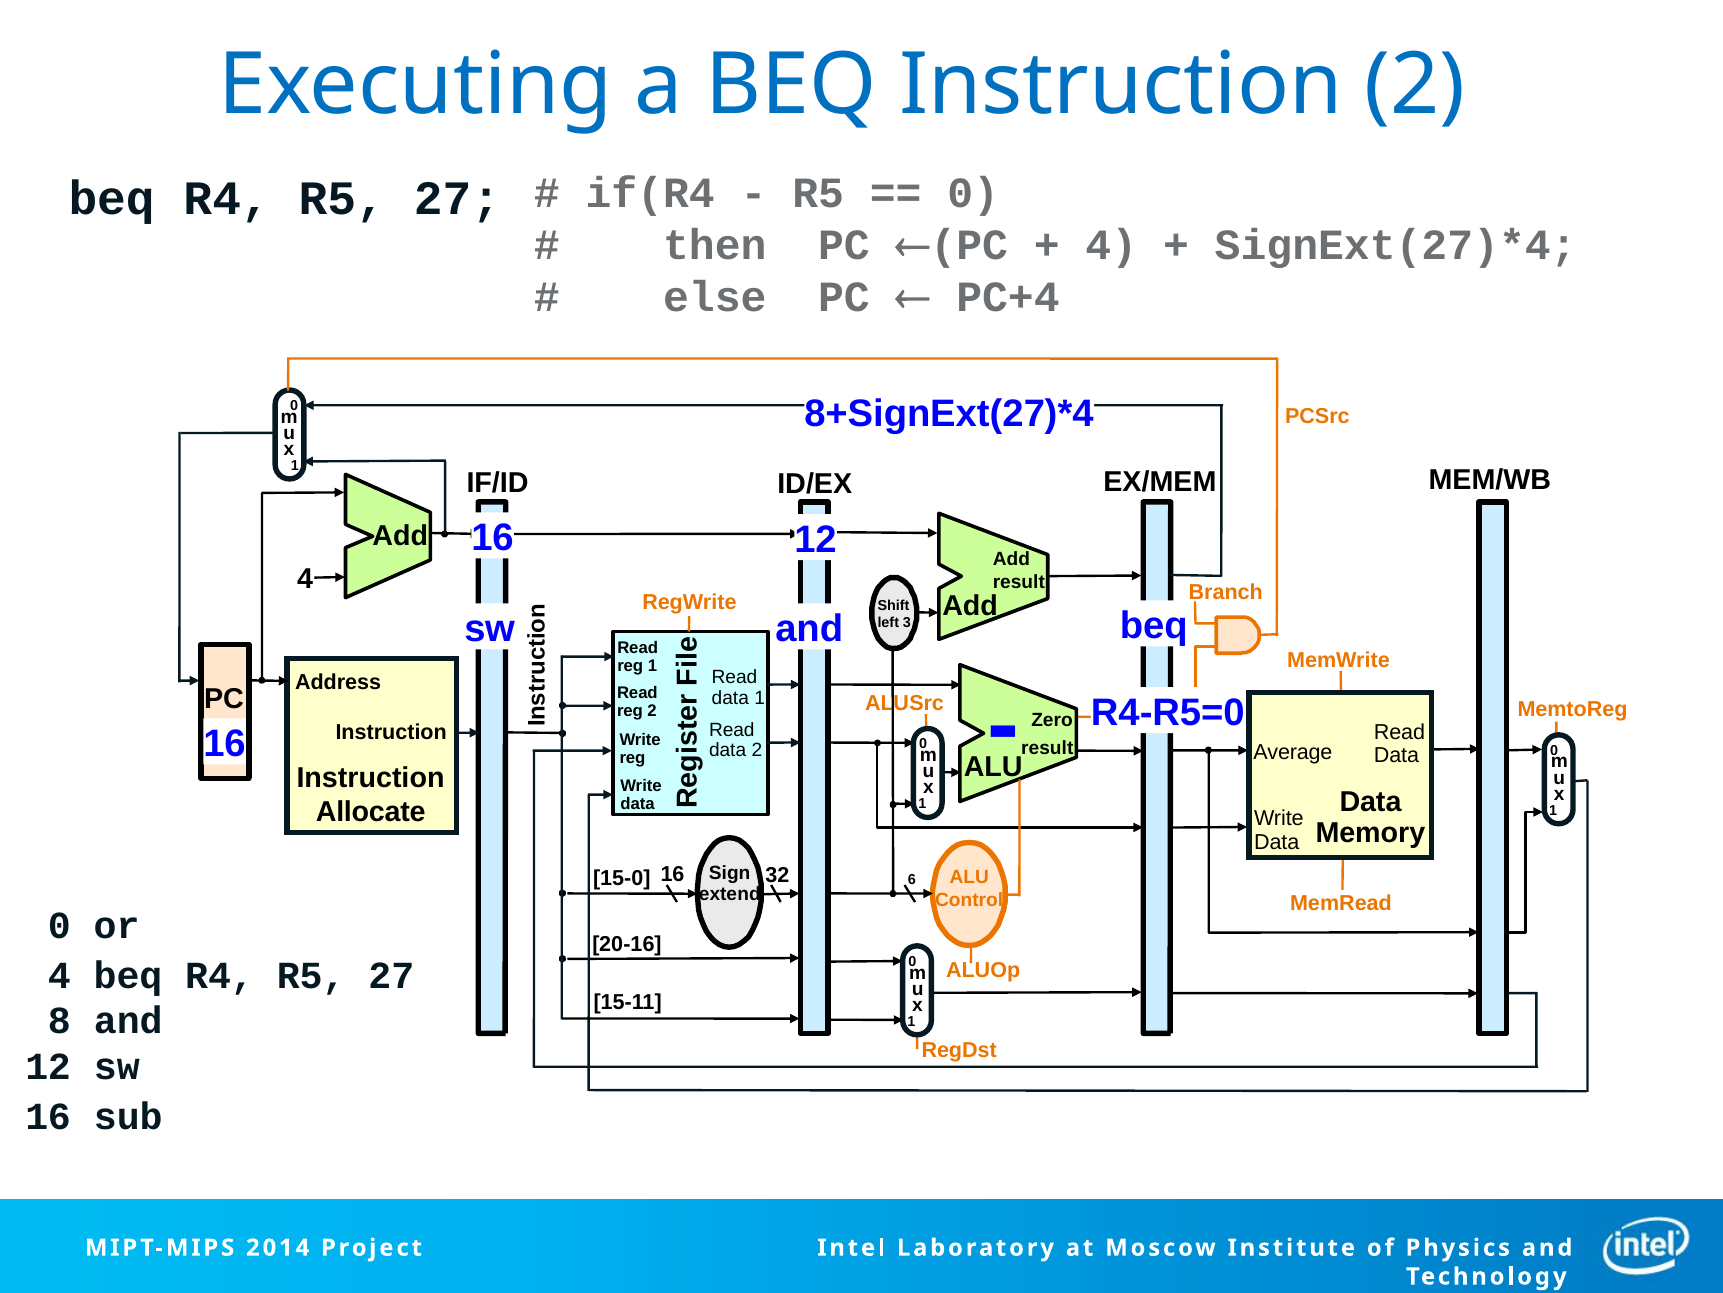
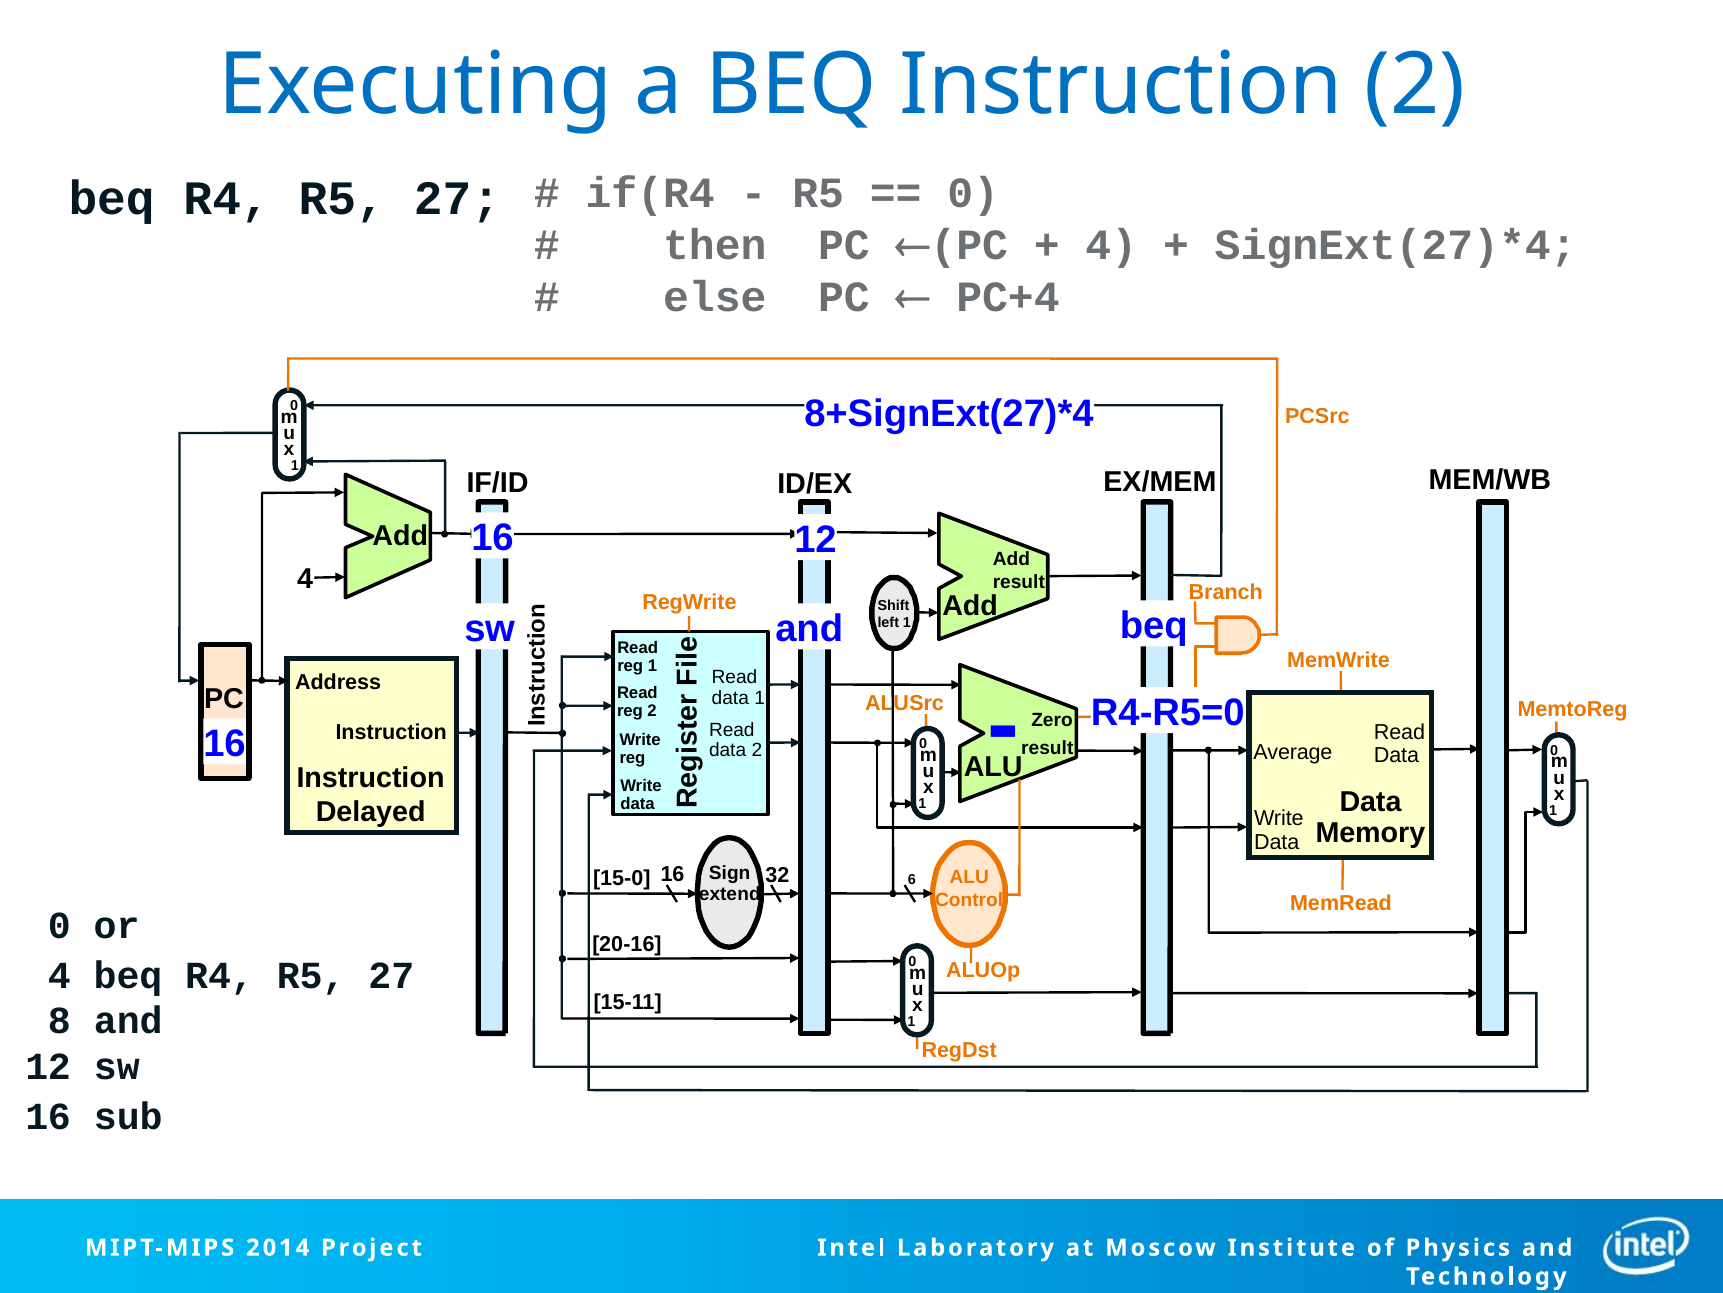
left 3: 3 -> 1
Allocate: Allocate -> Delayed
